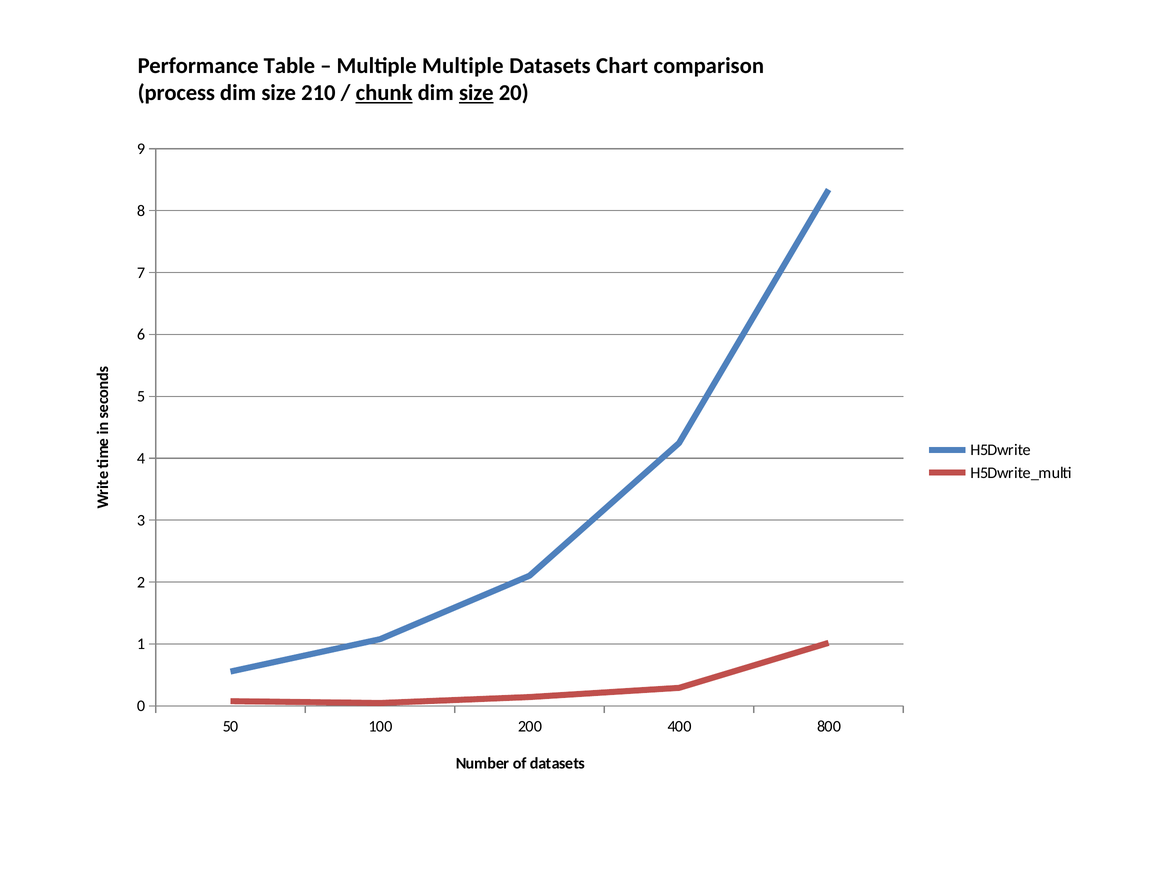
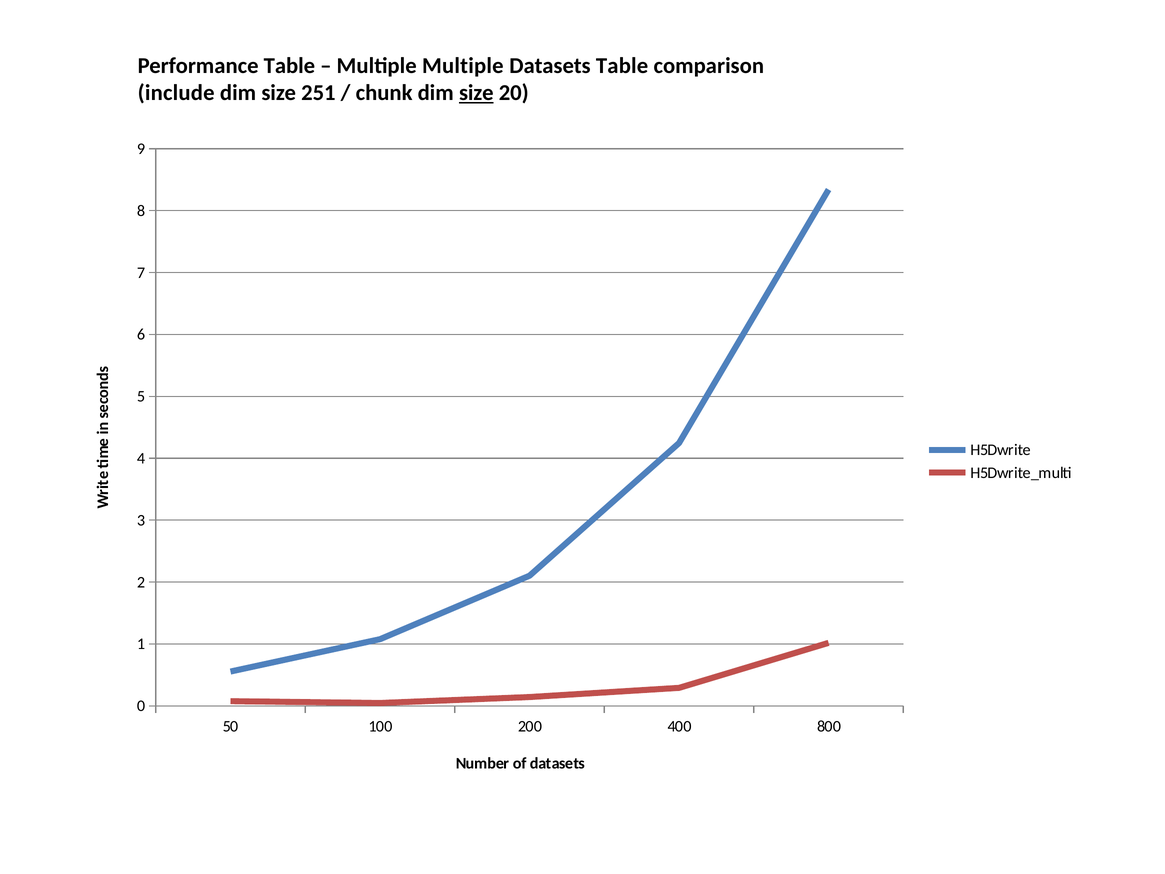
Datasets Chart: Chart -> Table
process: process -> include
210: 210 -> 251
chunk underline: present -> none
